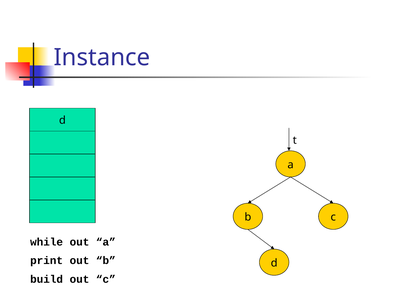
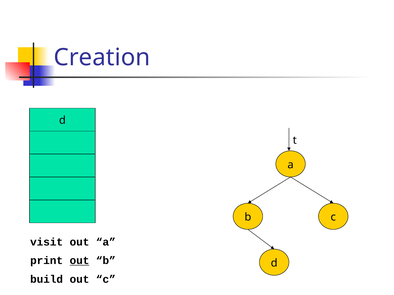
Instance: Instance -> Creation
while: while -> visit
out at (79, 261) underline: none -> present
